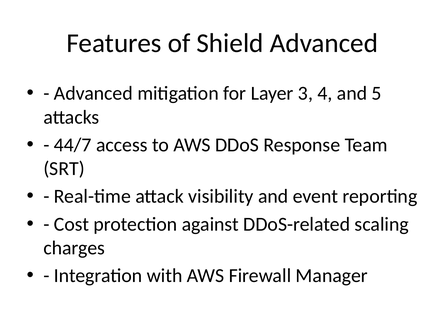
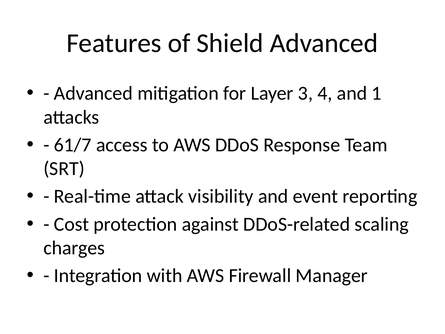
5: 5 -> 1
44/7: 44/7 -> 61/7
